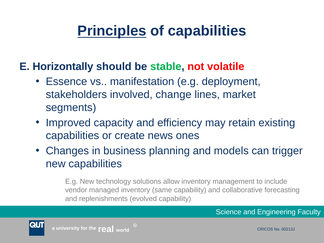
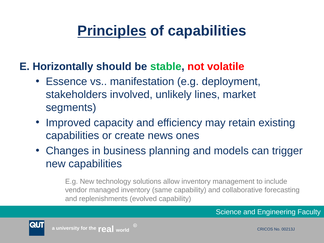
change: change -> unlikely
